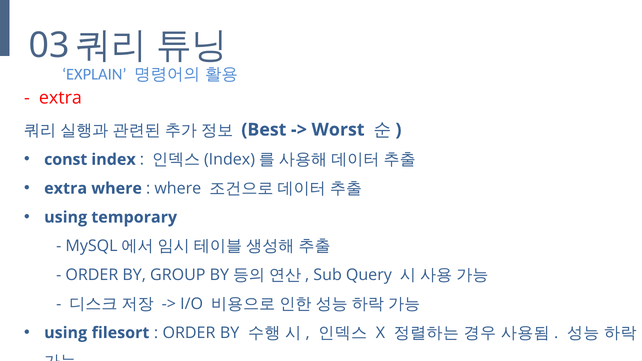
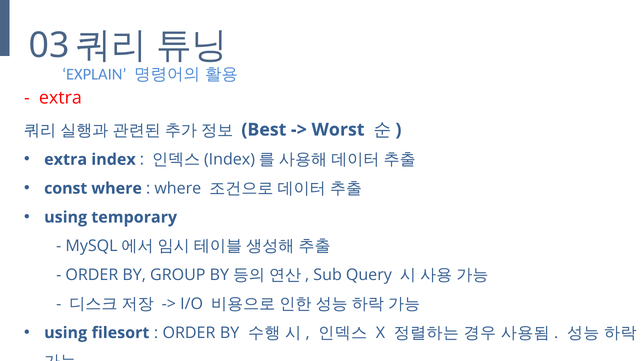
const at (66, 160): const -> extra
extra at (66, 188): extra -> const
